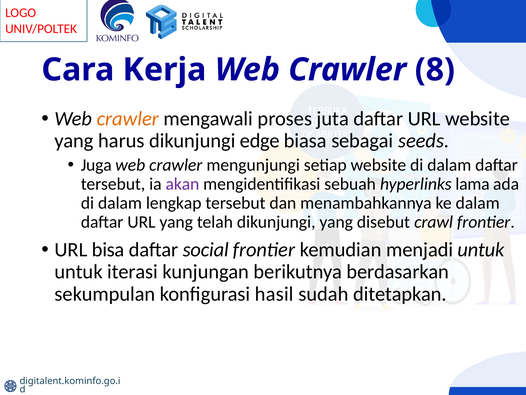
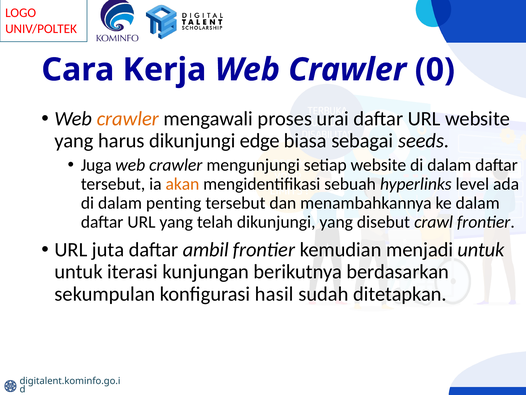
8: 8 -> 0
juta: juta -> urai
akan colour: purple -> orange
lama: lama -> level
lengkap: lengkap -> penting
bisa: bisa -> juta
social: social -> ambil
